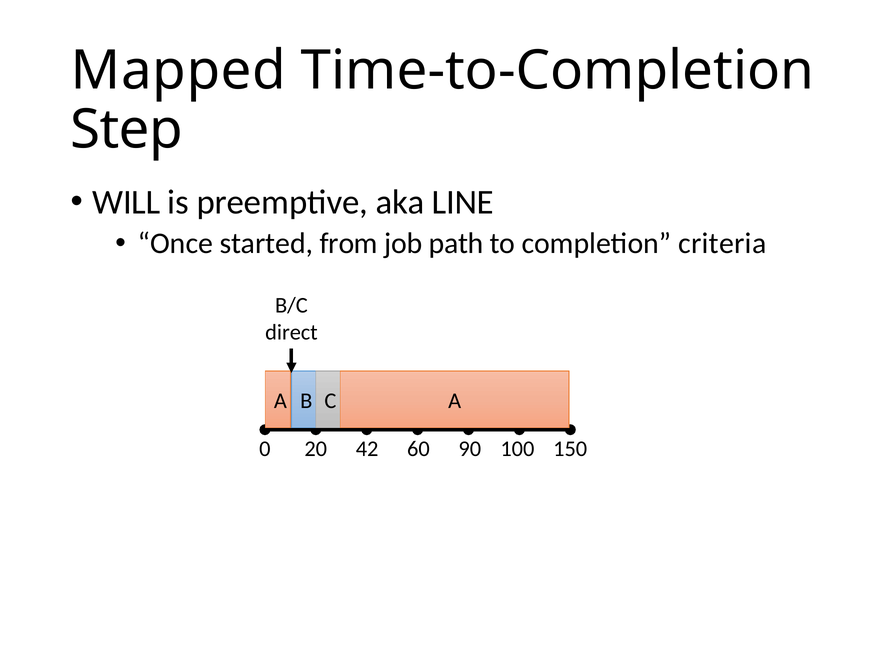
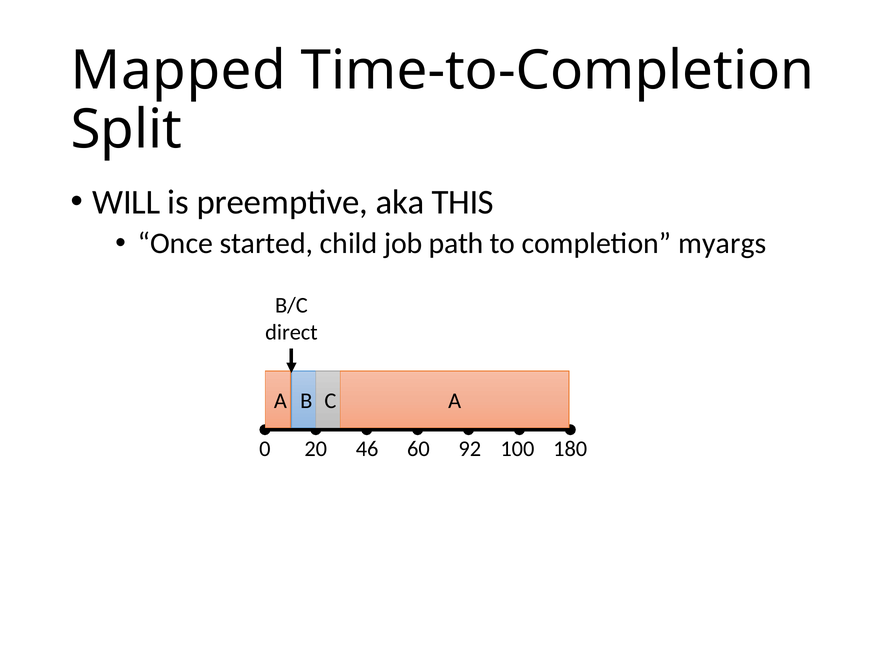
Step: Step -> Split
LINE: LINE -> THIS
from: from -> child
criteria: criteria -> myargs
42: 42 -> 46
90: 90 -> 92
150: 150 -> 180
